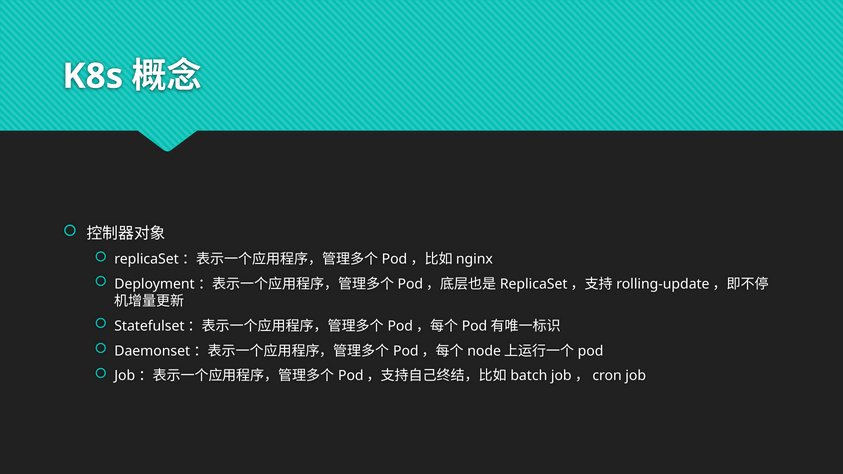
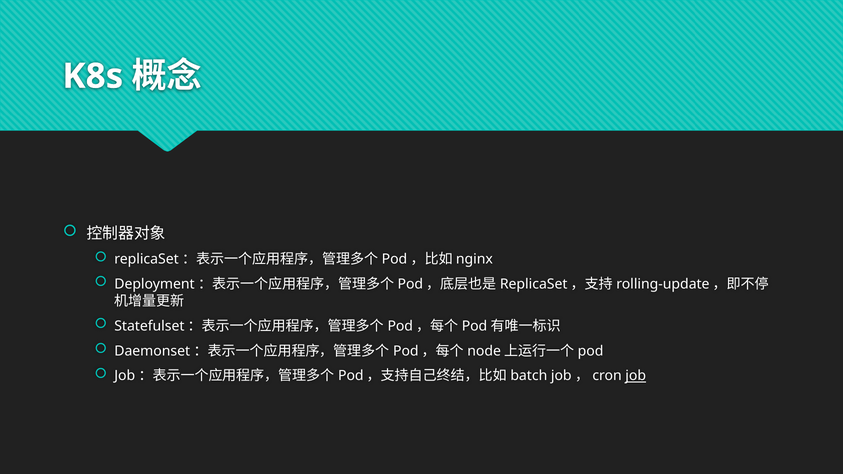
job underline: none -> present
